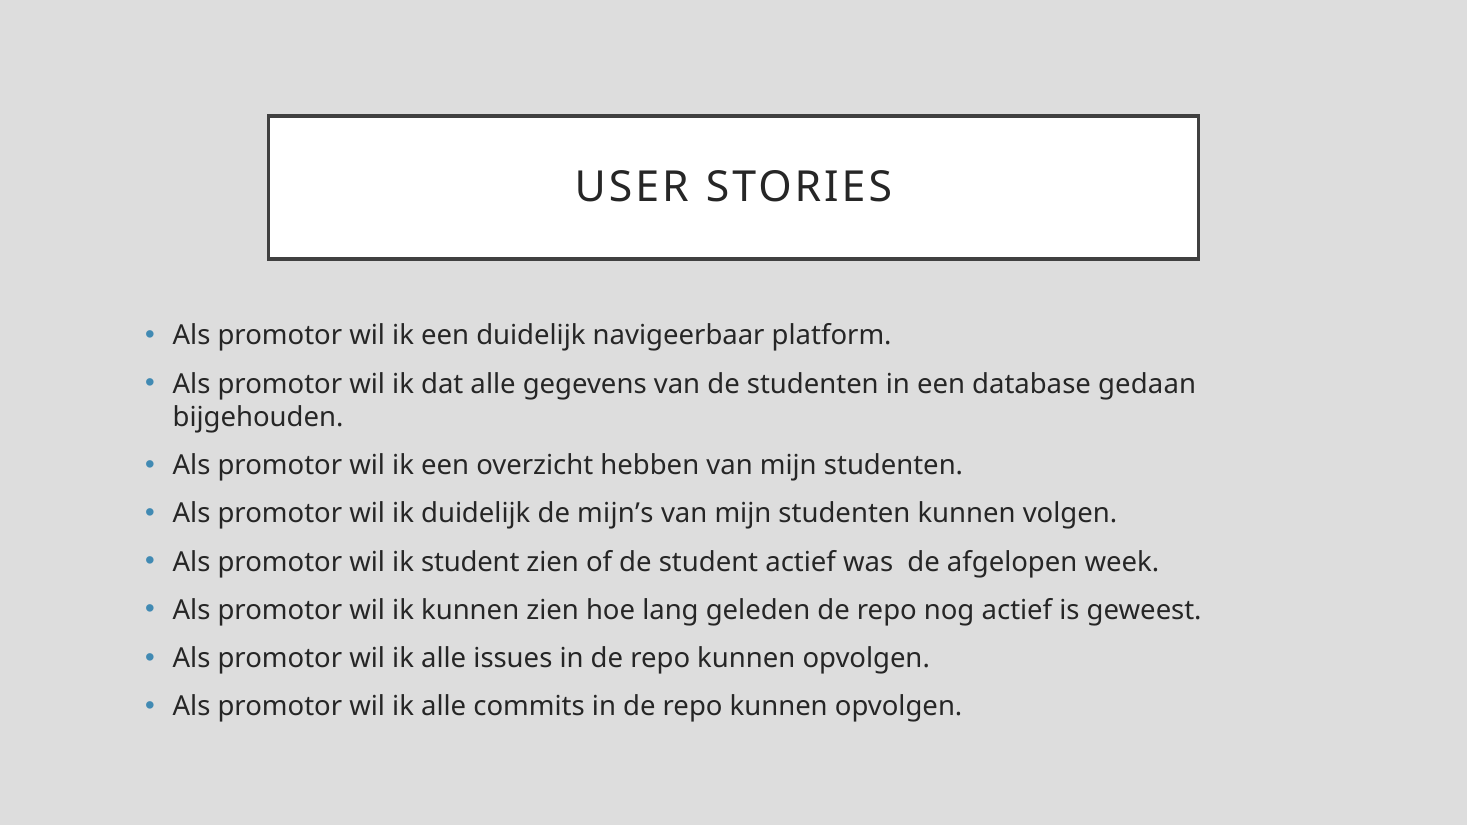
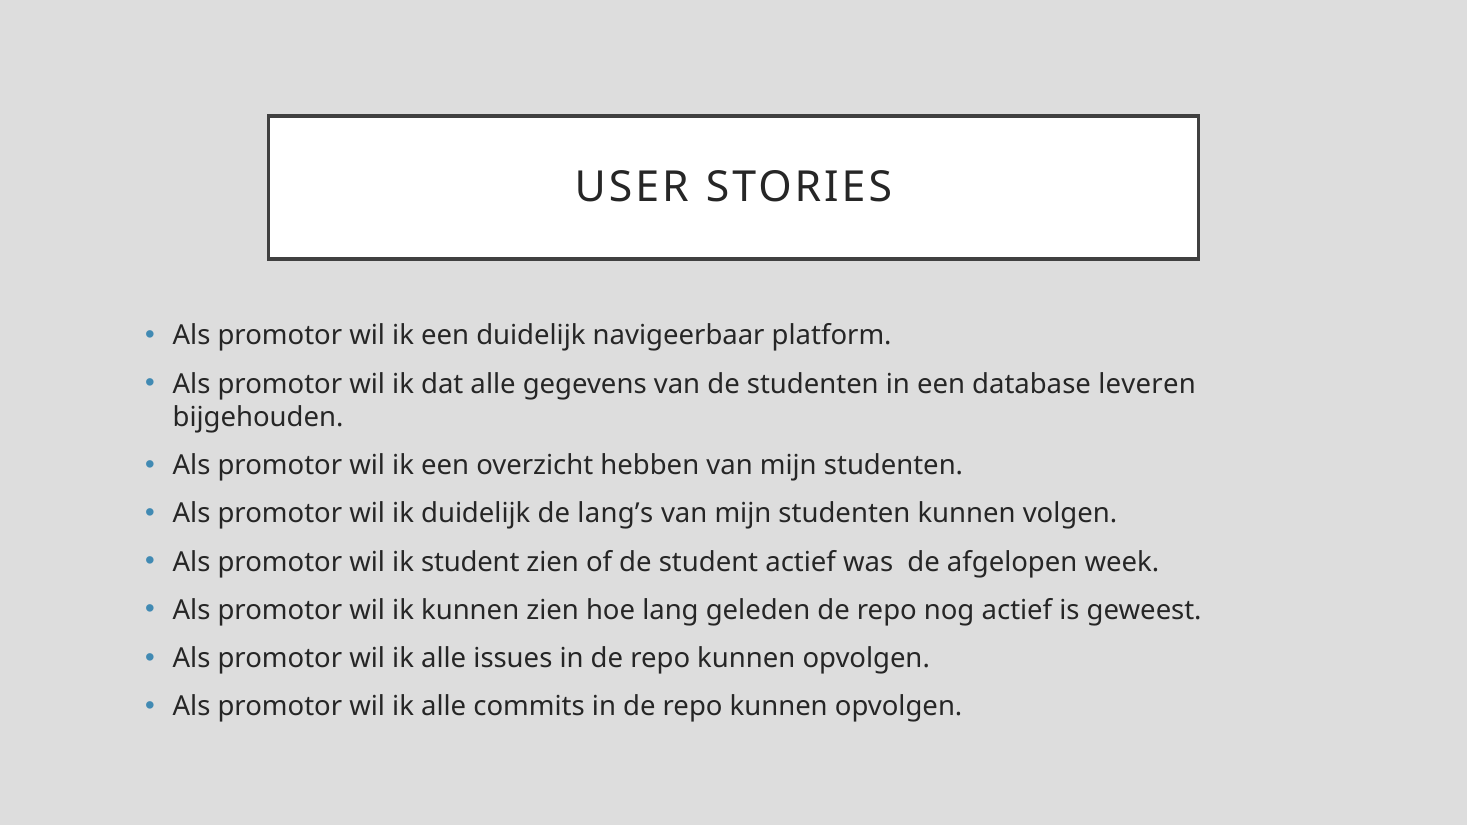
gedaan: gedaan -> leveren
mijn’s: mijn’s -> lang’s
